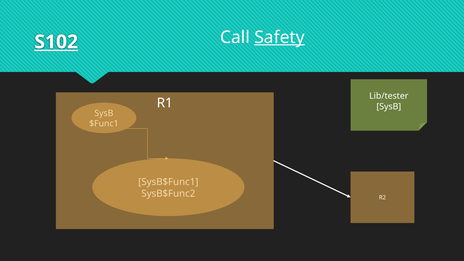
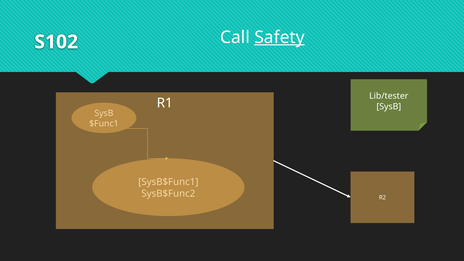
S102 underline: present -> none
